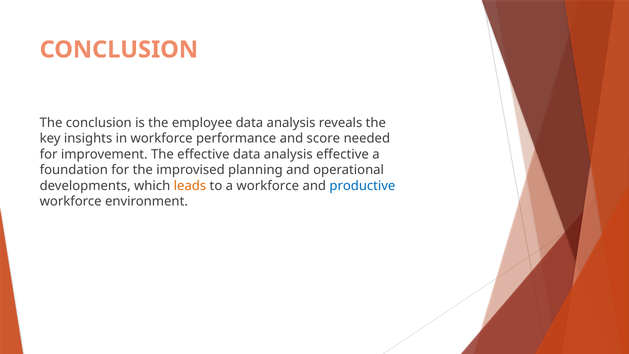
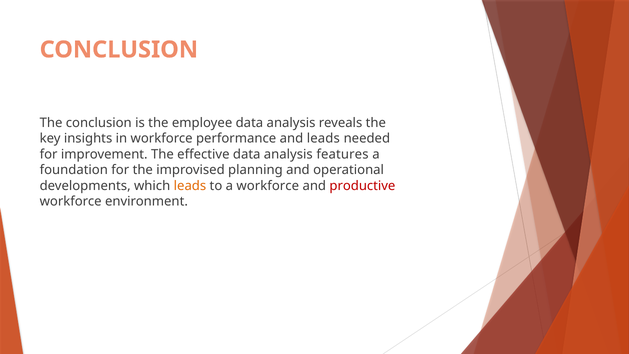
and score: score -> leads
analysis effective: effective -> features
productive colour: blue -> red
